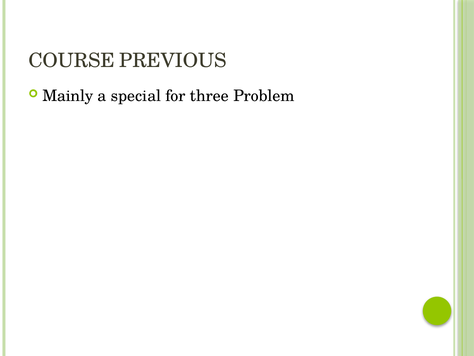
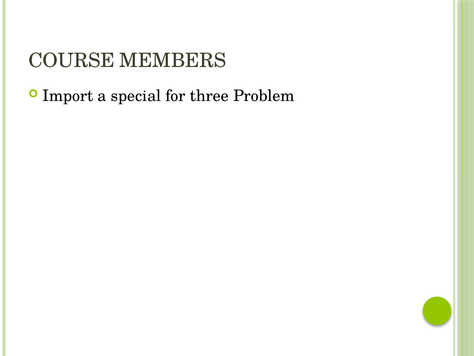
PREVIOUS: PREVIOUS -> MEMBERS
Mainly: Mainly -> Import
